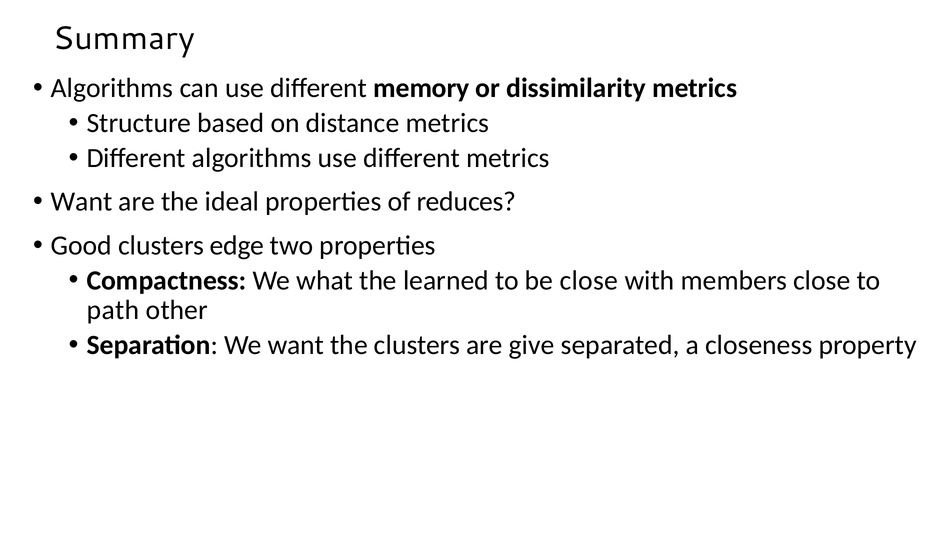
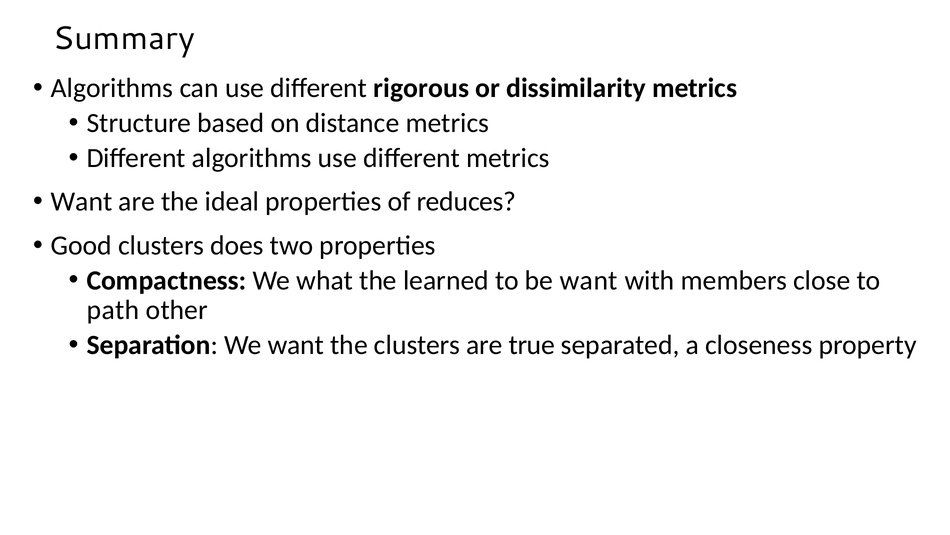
memory: memory -> rigorous
edge: edge -> does
be close: close -> want
give: give -> true
